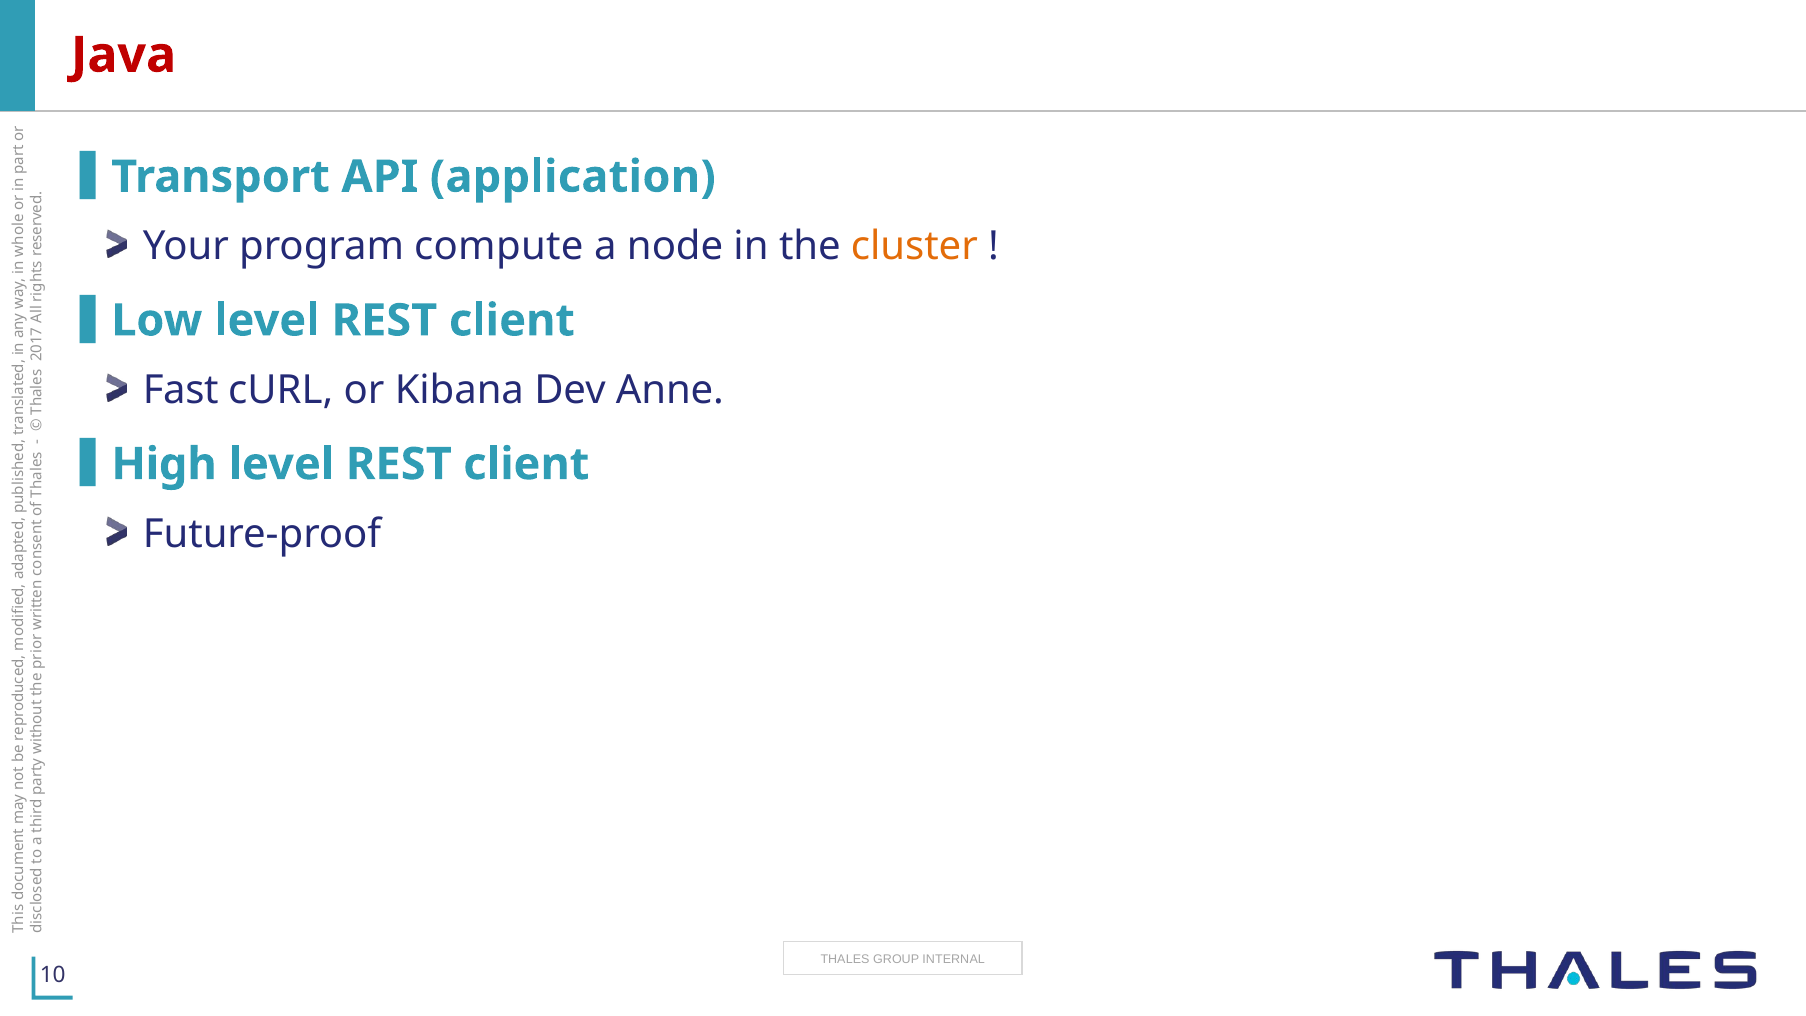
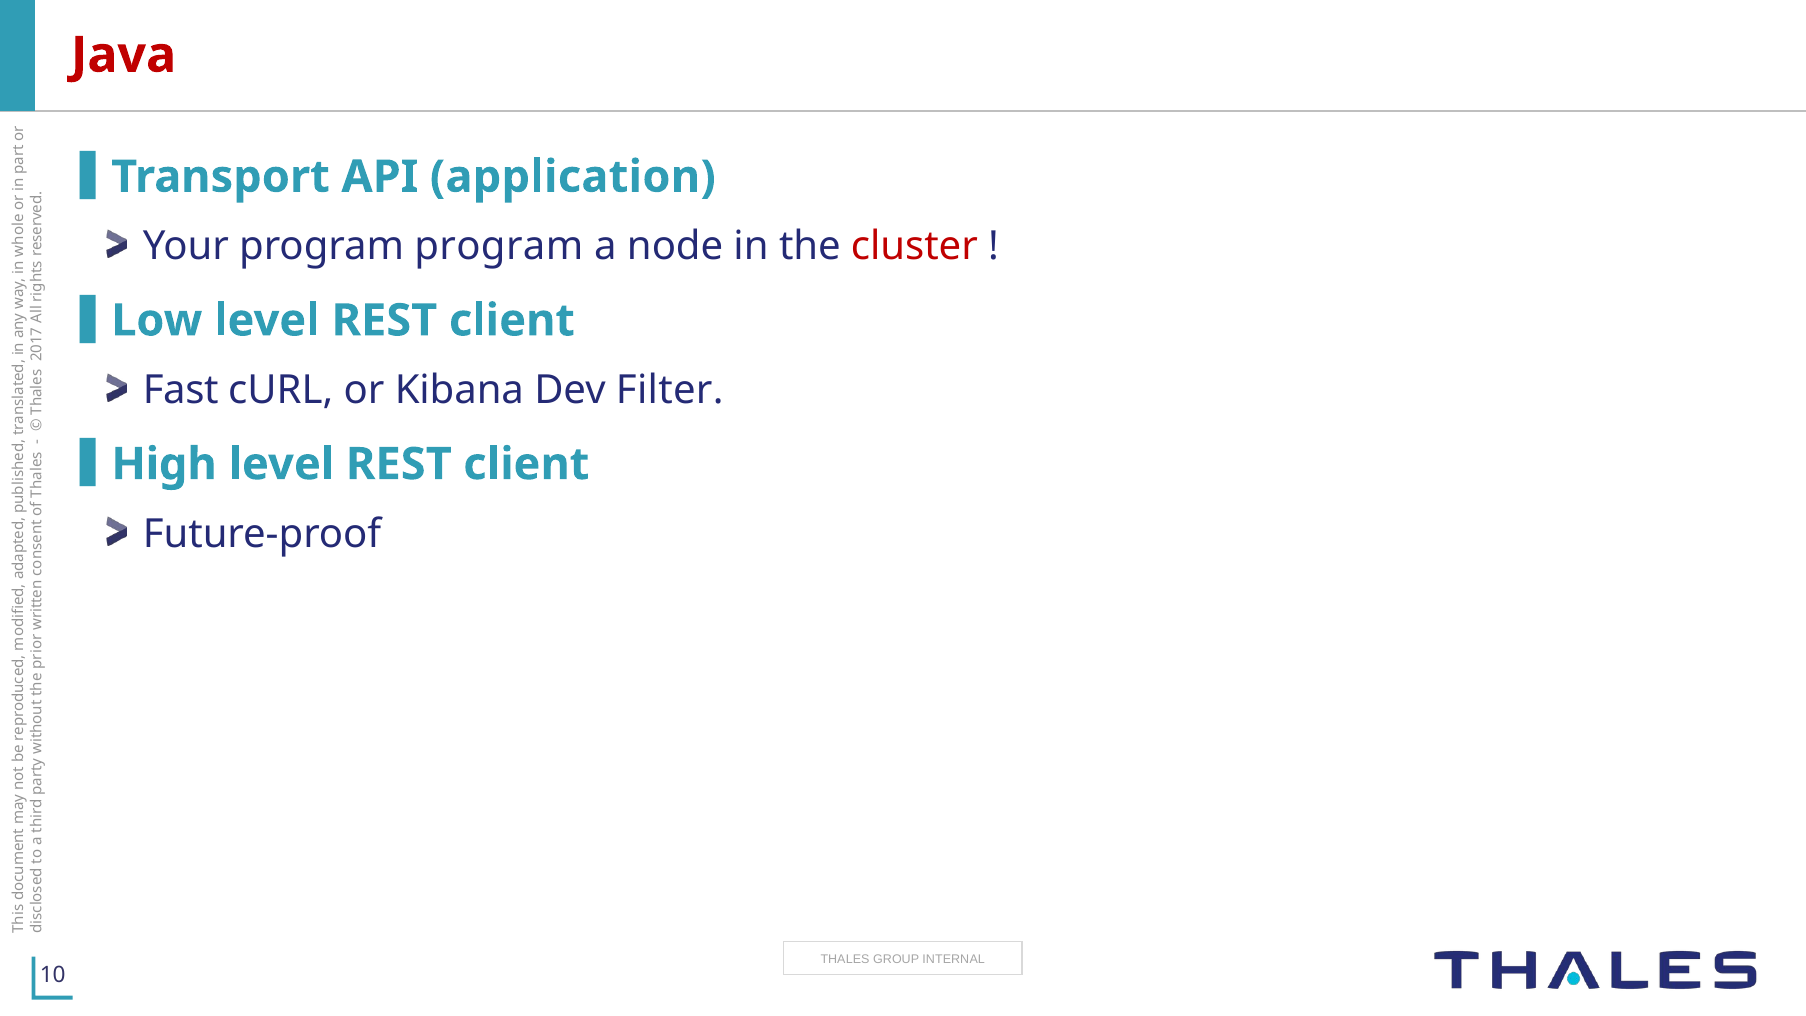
program compute: compute -> program
cluster colour: orange -> red
Anne: Anne -> Filter
